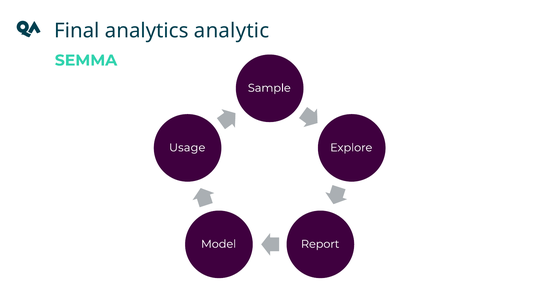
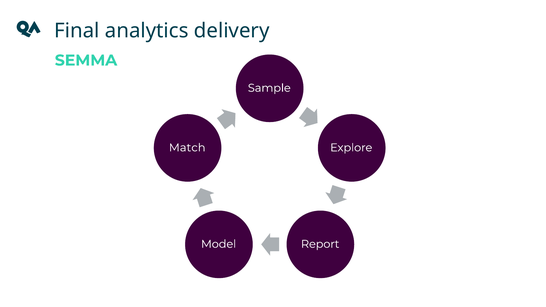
analytic: analytic -> delivery
Usage: Usage -> Match
